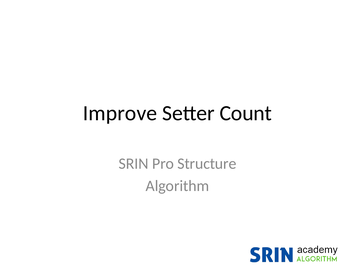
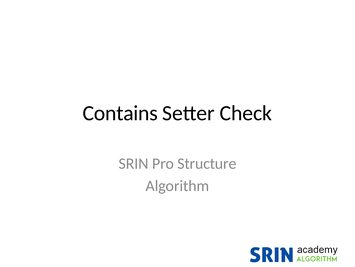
Improve: Improve -> Contains
Count: Count -> Check
